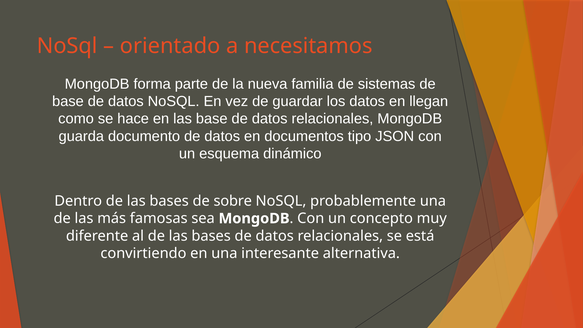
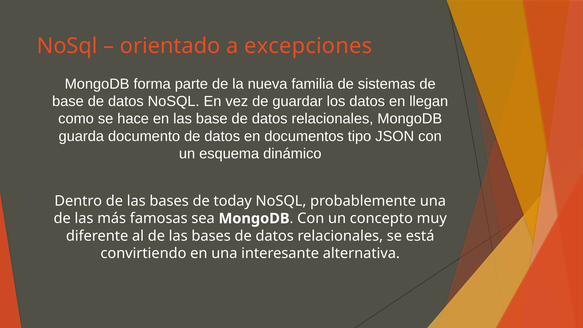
necesitamos: necesitamos -> excepciones
sobre: sobre -> today
